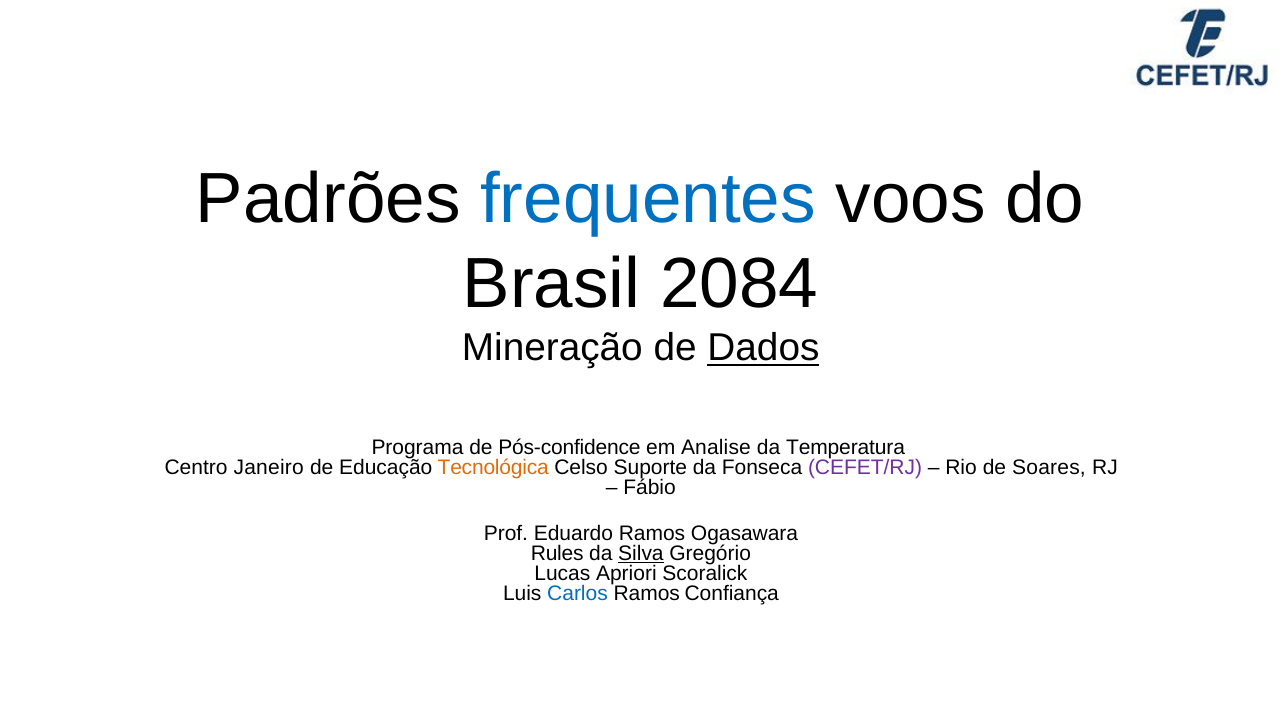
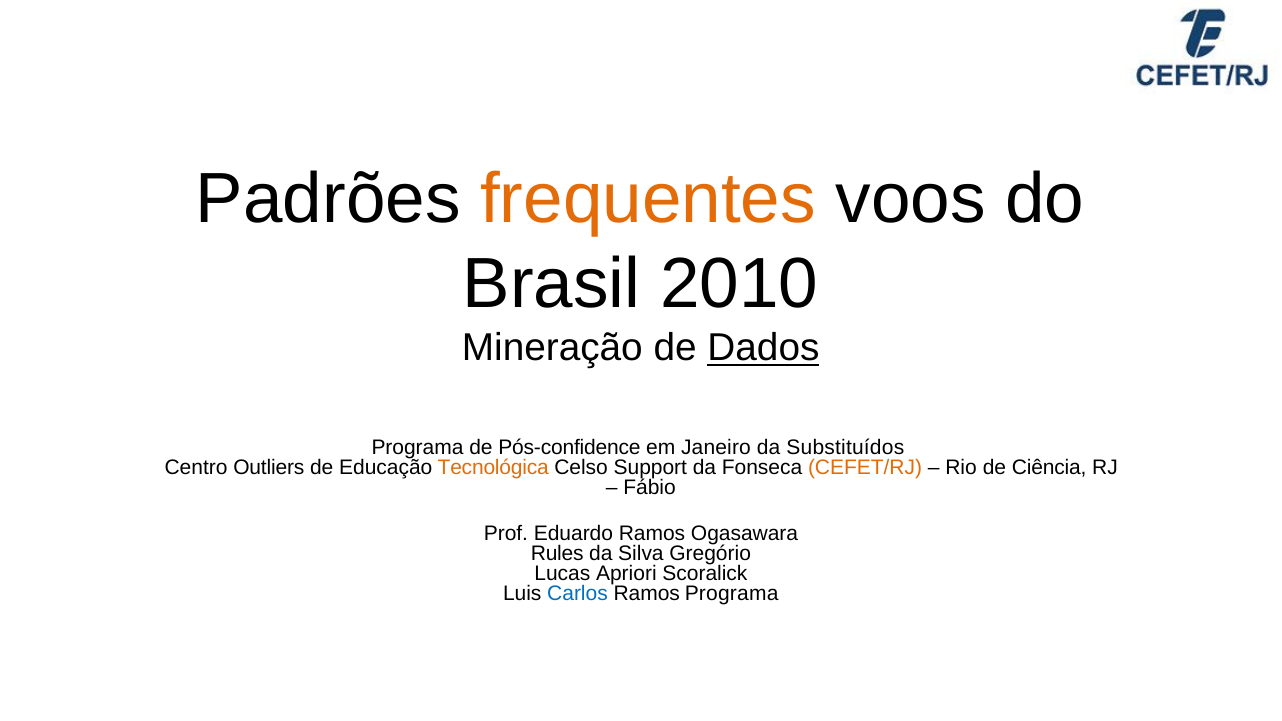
frequentes colour: blue -> orange
2084: 2084 -> 2010
Analise: Analise -> Janeiro
Temperatura: Temperatura -> Substituídos
Janeiro: Janeiro -> Outliers
Suporte: Suporte -> Support
CEFET/RJ colour: purple -> orange
Soares: Soares -> Ciência
Silva underline: present -> none
Ramos Confiança: Confiança -> Programa
